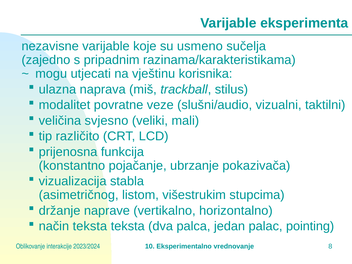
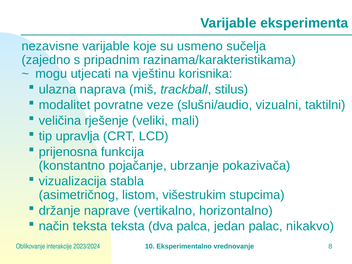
svjesno: svjesno -> rješenje
različito: različito -> upravlja
pointing: pointing -> nikakvo
